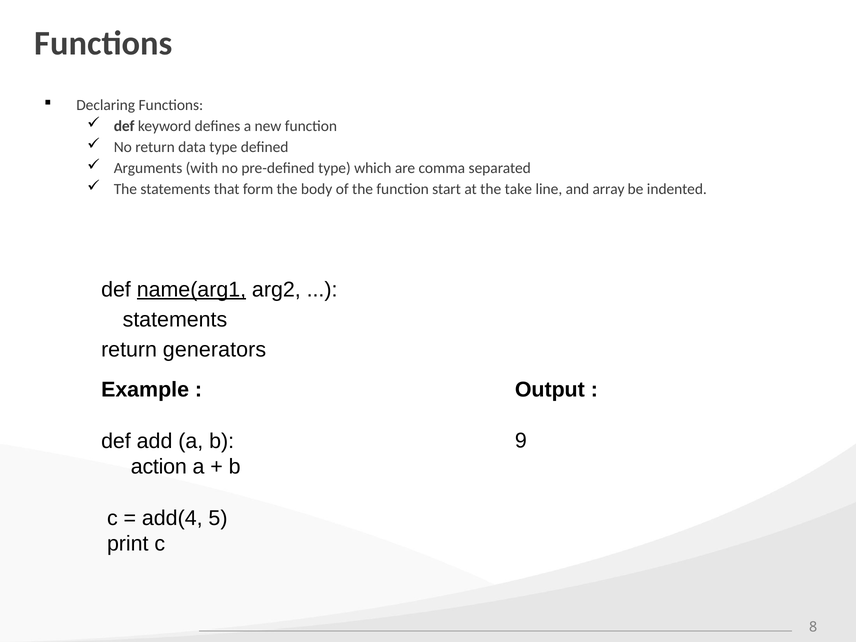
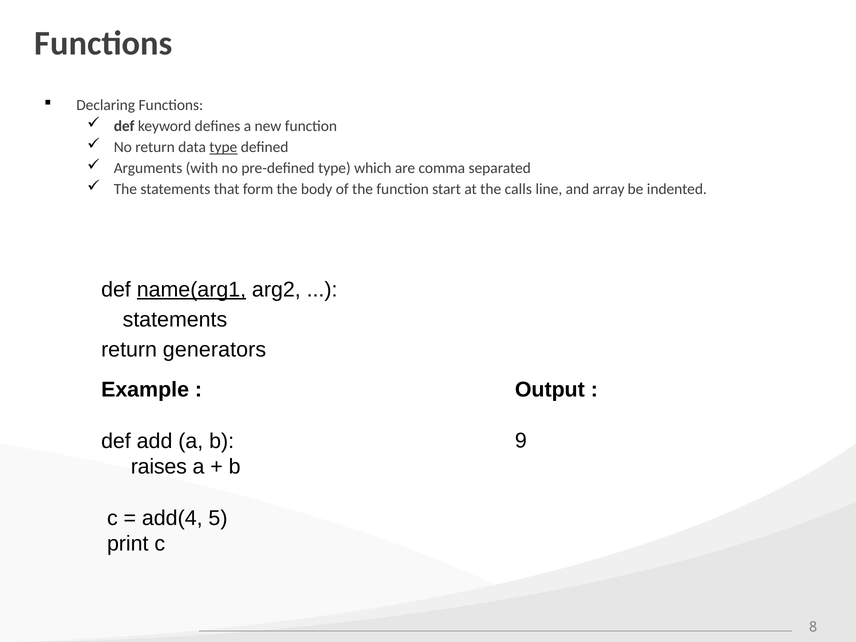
type at (223, 147) underline: none -> present
take: take -> calls
action: action -> raises
